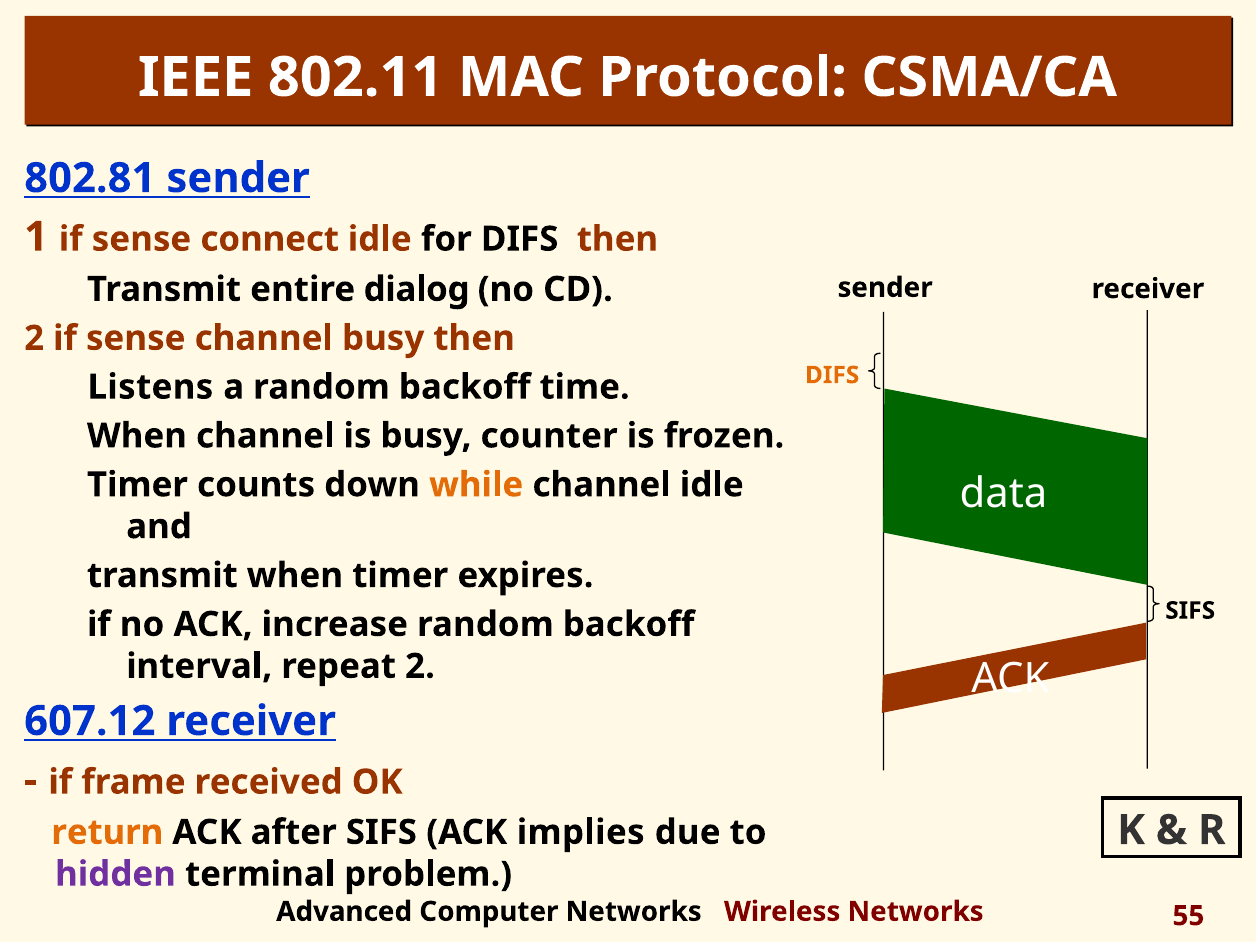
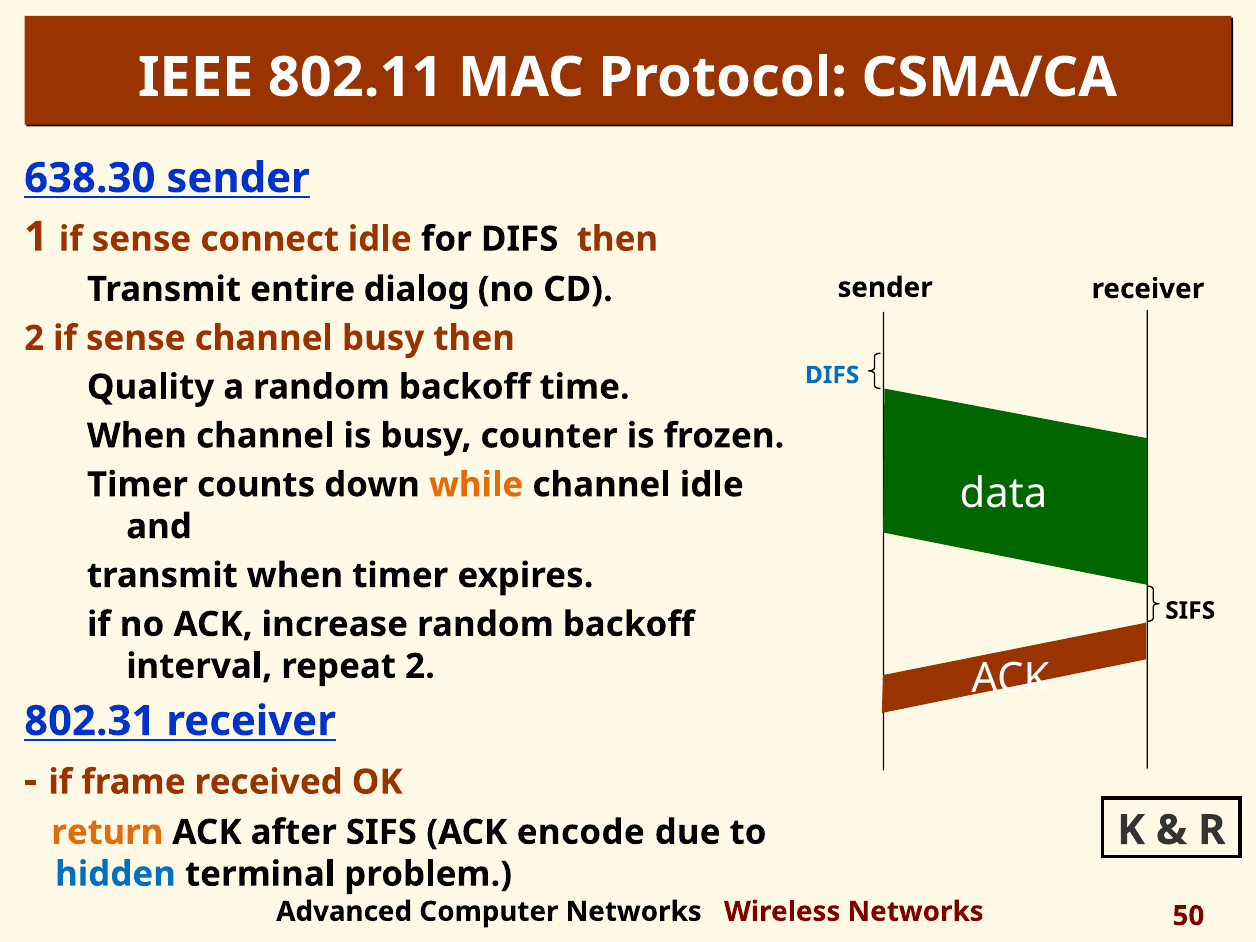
802.81: 802.81 -> 638.30
DIFS at (832, 375) colour: orange -> blue
Listens: Listens -> Quality
607.12: 607.12 -> 802.31
implies: implies -> encode
hidden colour: purple -> blue
55: 55 -> 50
